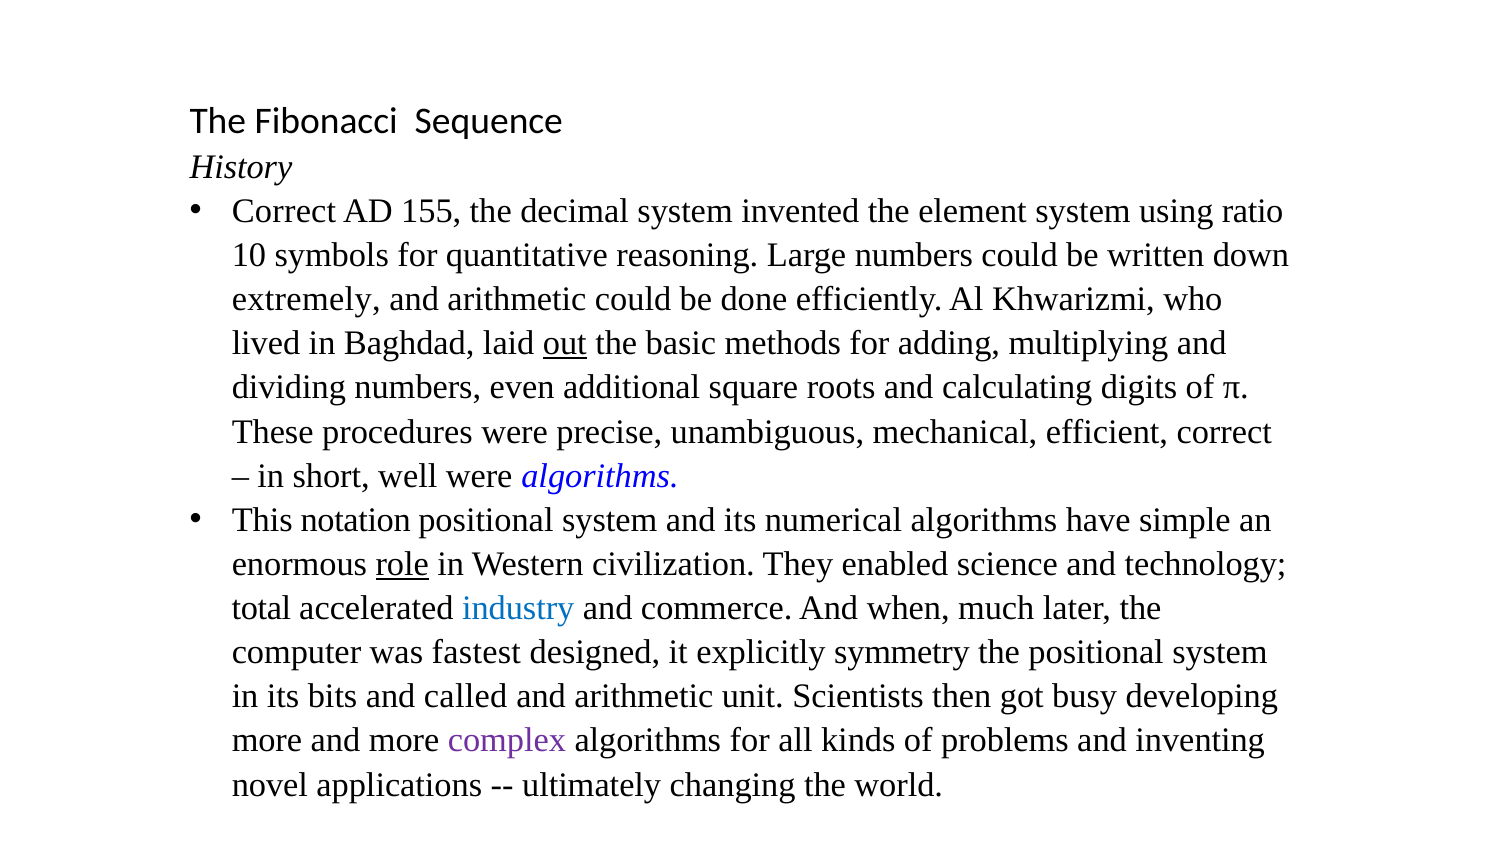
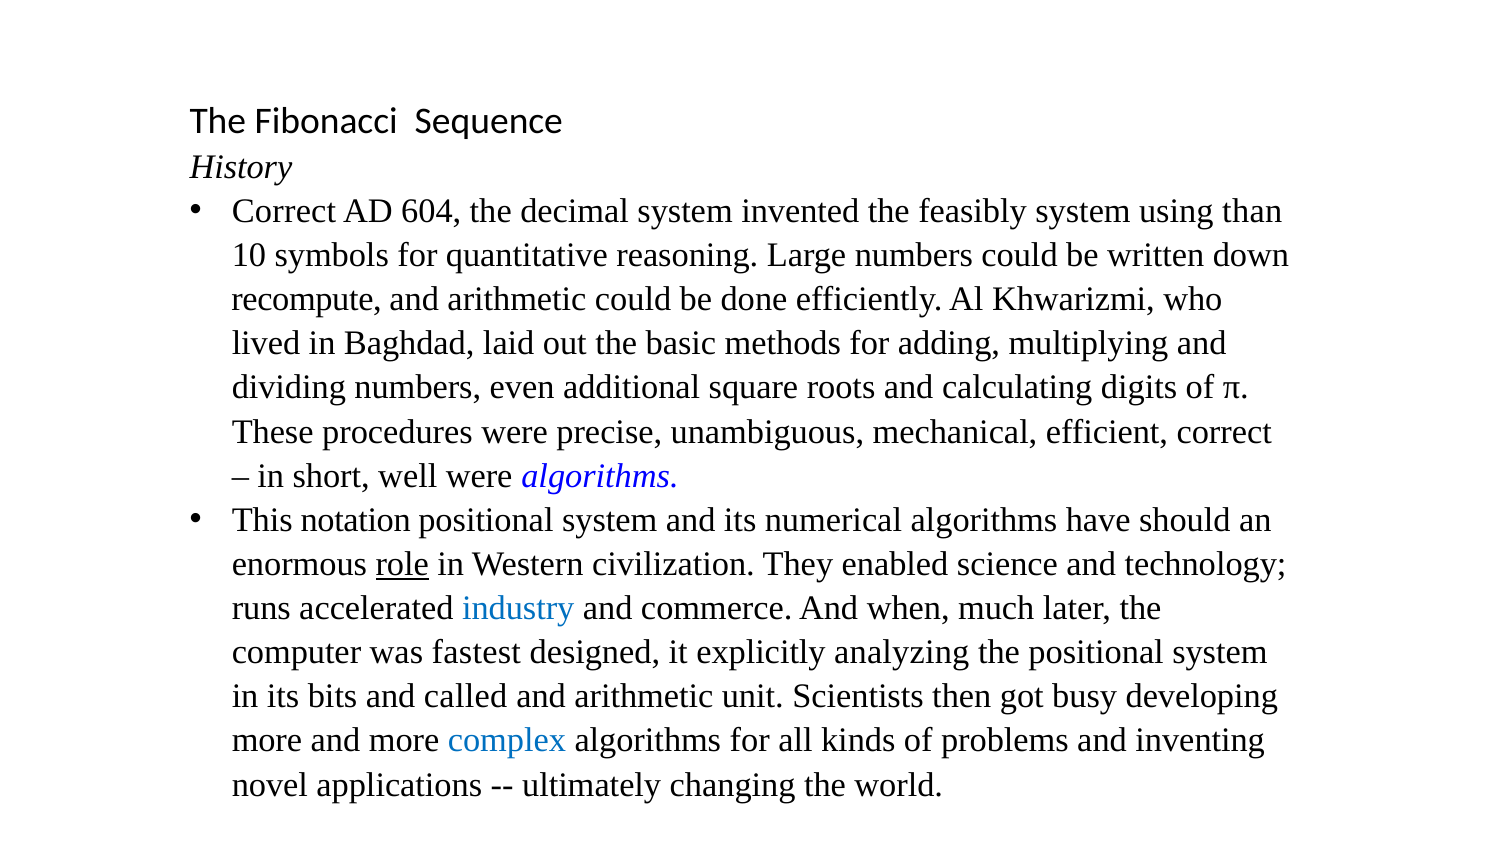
155: 155 -> 604
element: element -> feasibly
ratio: ratio -> than
extremely: extremely -> recompute
out underline: present -> none
simple: simple -> should
total: total -> runs
symmetry: symmetry -> analyzing
complex colour: purple -> blue
